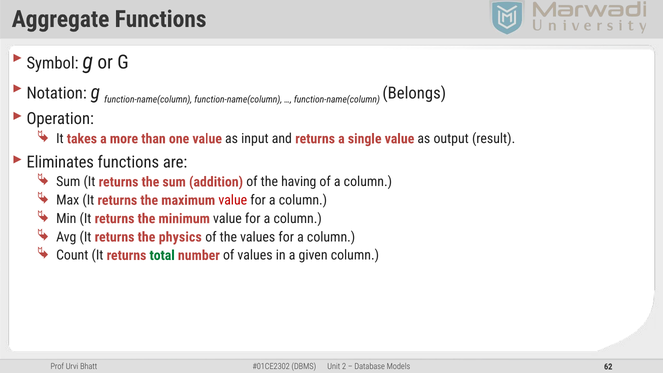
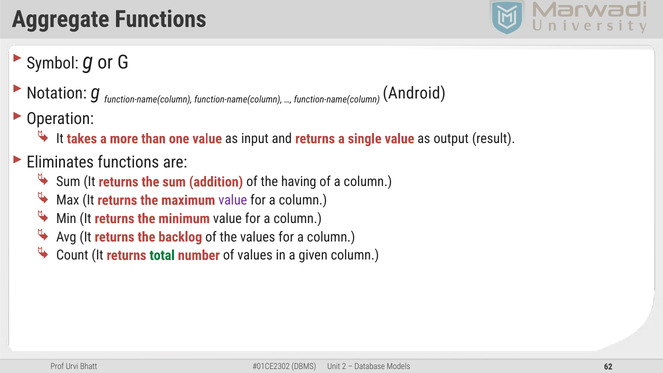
Belongs: Belongs -> Android
value at (233, 200) colour: red -> purple
physics: physics -> backlog
